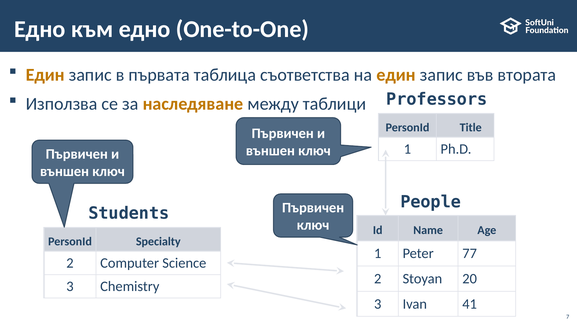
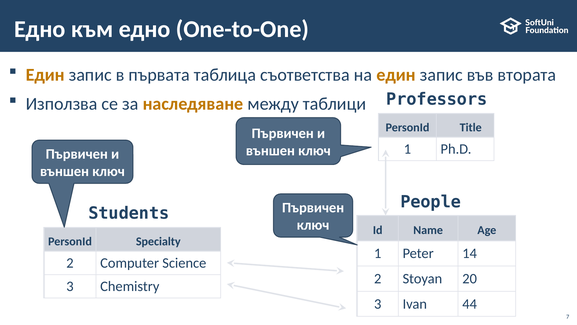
77: 77 -> 14
41: 41 -> 44
